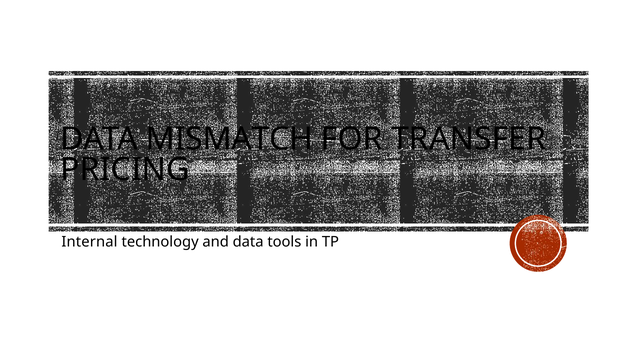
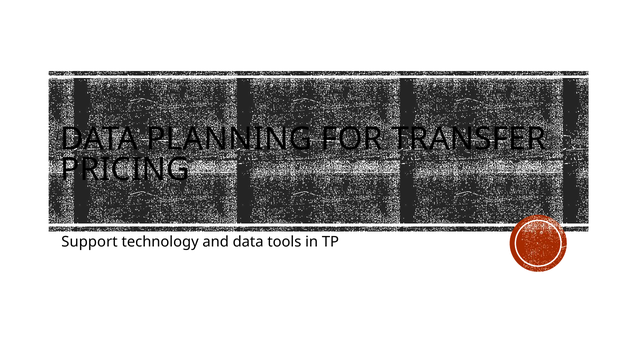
MISMATCH: MISMATCH -> PLANNING
Internal: Internal -> Support
